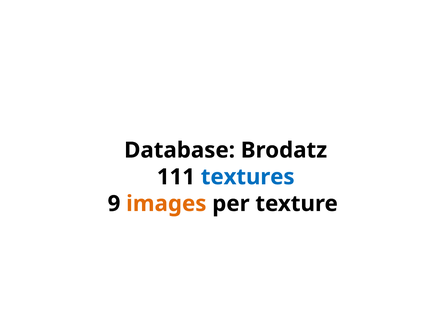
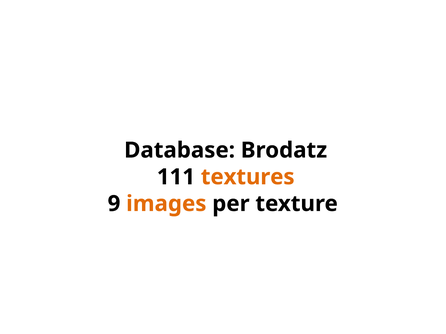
textures colour: blue -> orange
